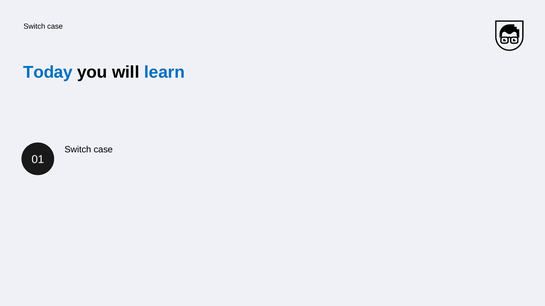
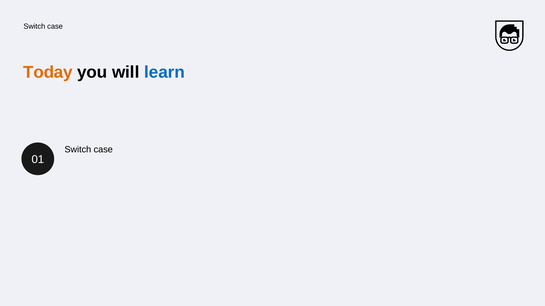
Today colour: blue -> orange
